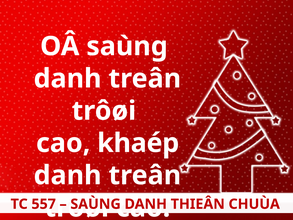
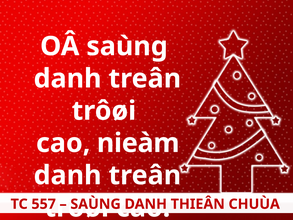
khaép: khaép -> nieàm
